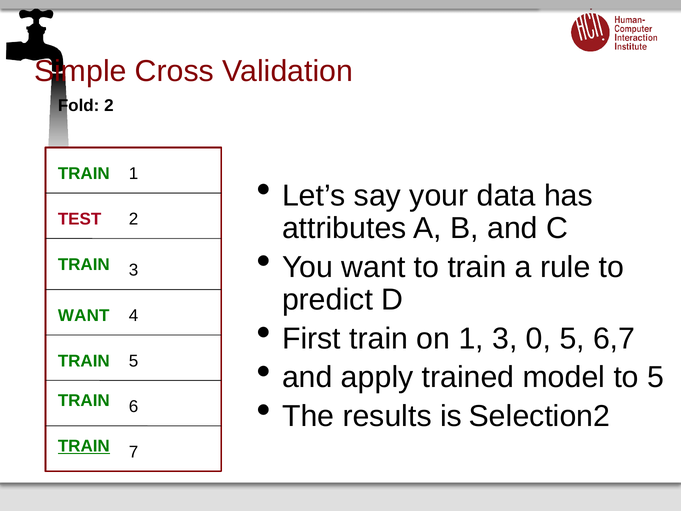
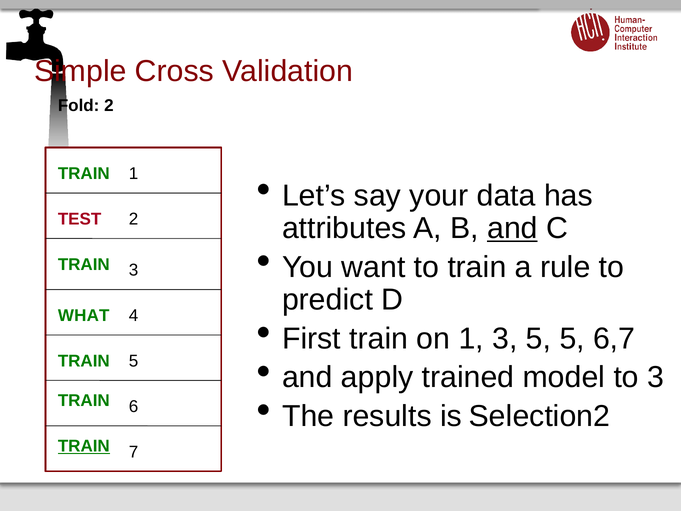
and at (512, 228) underline: none -> present
WANT at (84, 315): WANT -> WHAT
3 0: 0 -> 5
to 5: 5 -> 3
